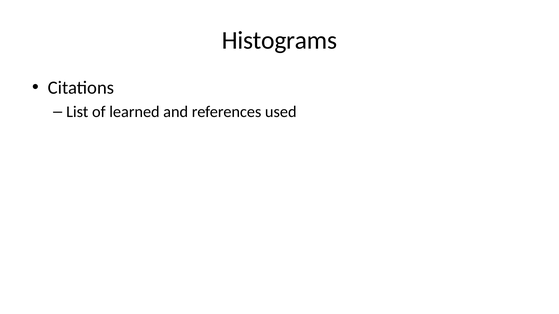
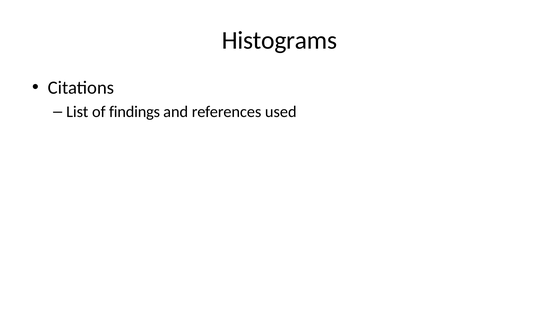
learned: learned -> findings
